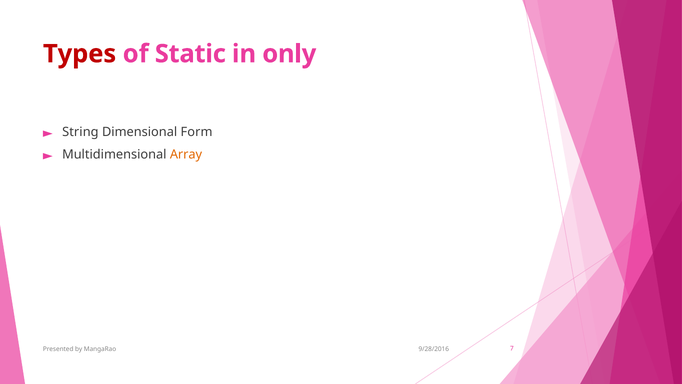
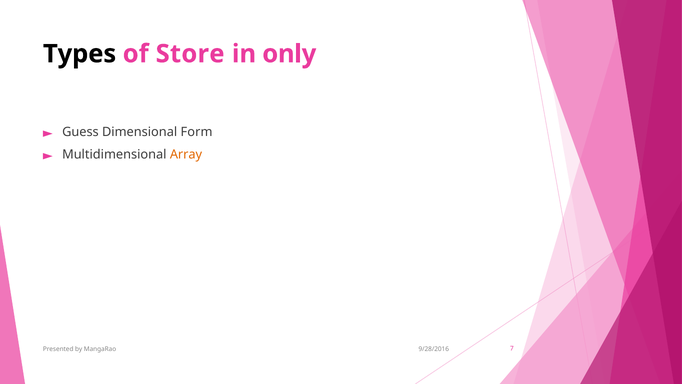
Types colour: red -> black
Static: Static -> Store
String: String -> Guess
